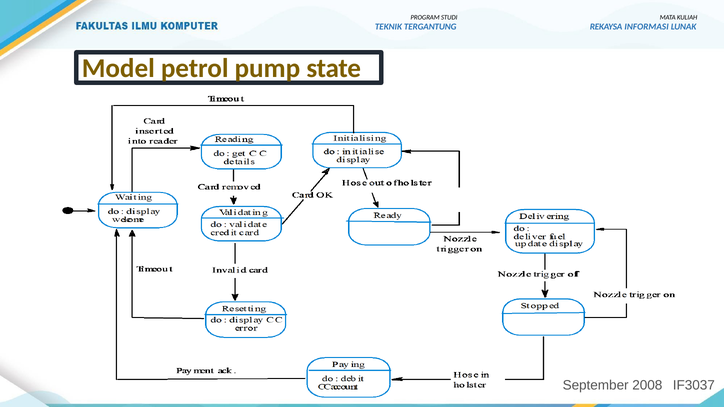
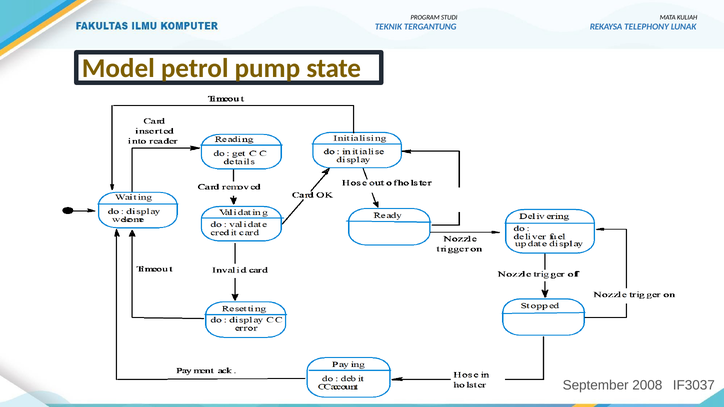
INFORMASI: INFORMASI -> TELEPHONY
